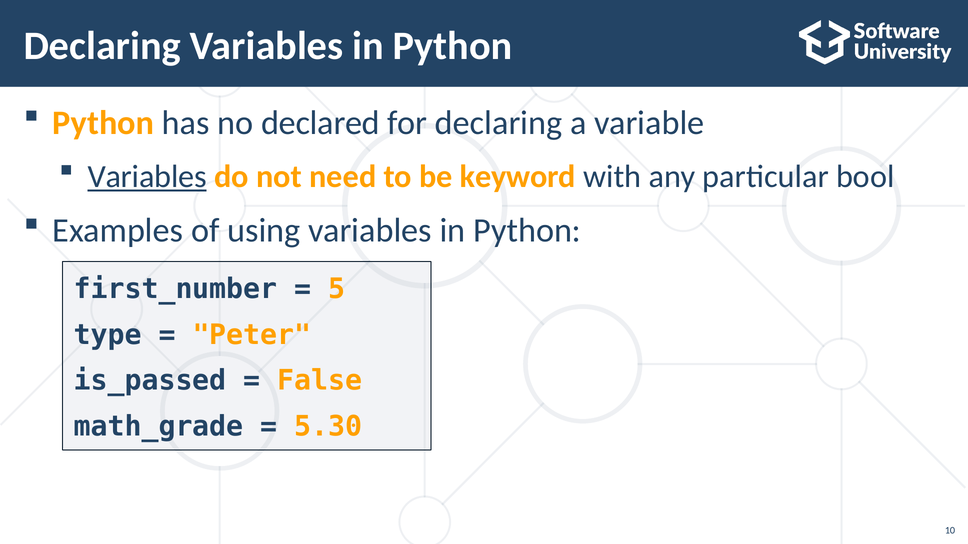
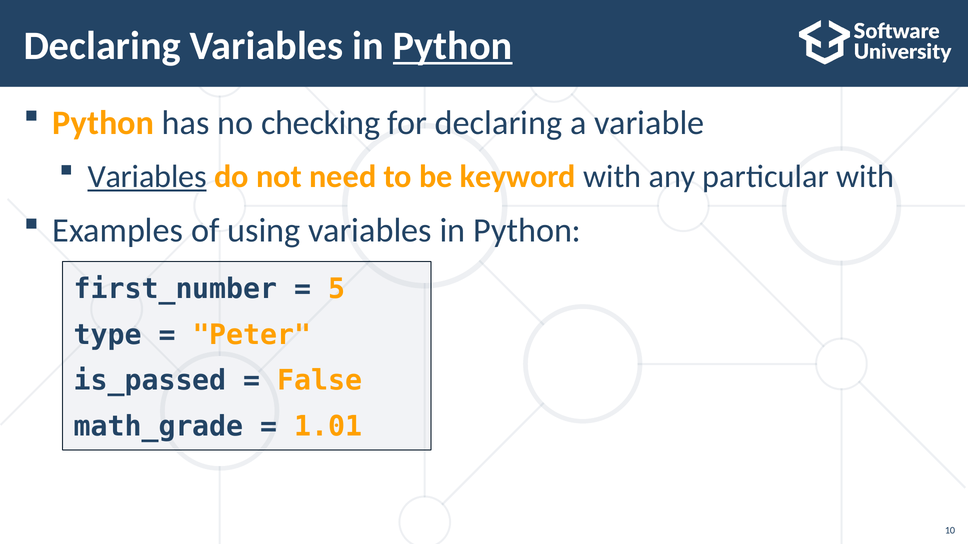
Python at (453, 46) underline: none -> present
declared: declared -> checking
particular bool: bool -> with
5.30: 5.30 -> 1.01
